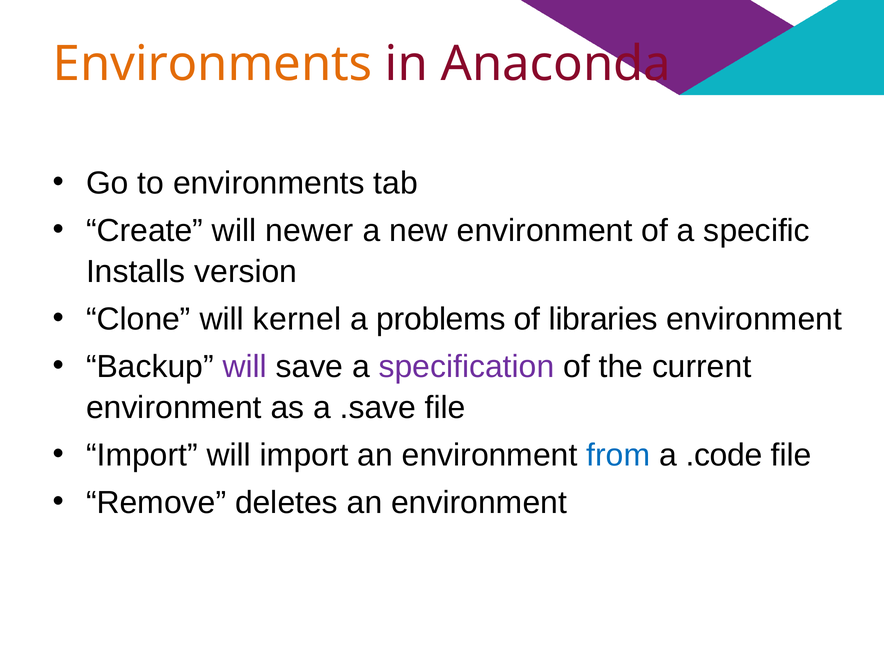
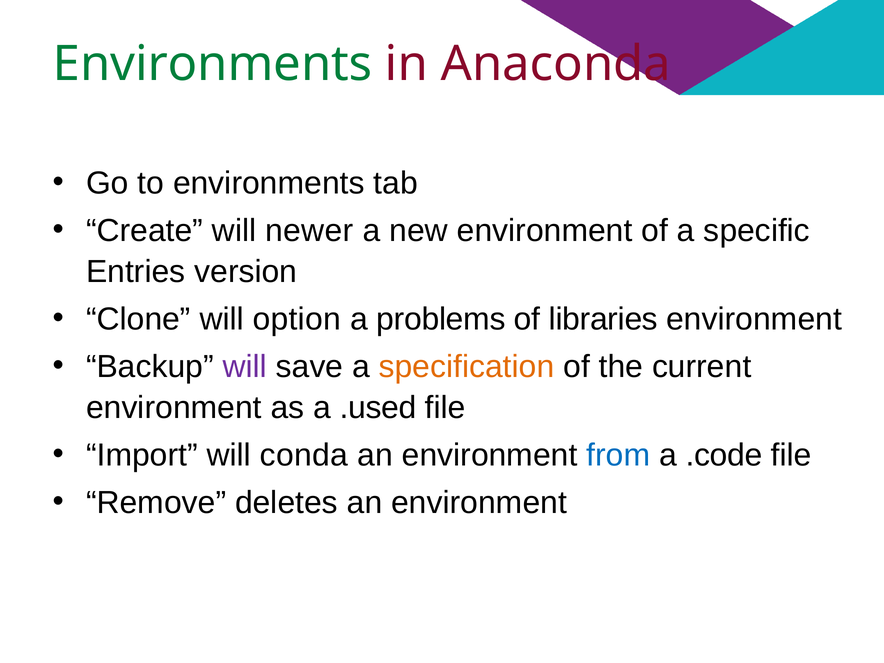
Environments at (213, 64) colour: orange -> green
Installs: Installs -> Entries
kernel: kernel -> option
specification colour: purple -> orange
.save: .save -> .used
will import: import -> conda
